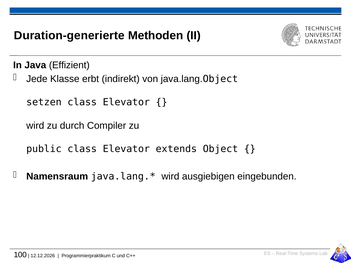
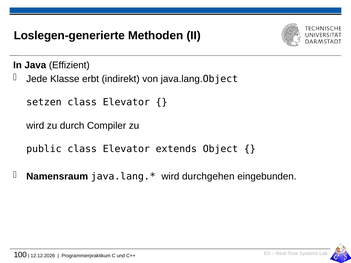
Duration-generierte: Duration-generierte -> Loslegen-generierte
ausgiebigen: ausgiebigen -> durchgehen
